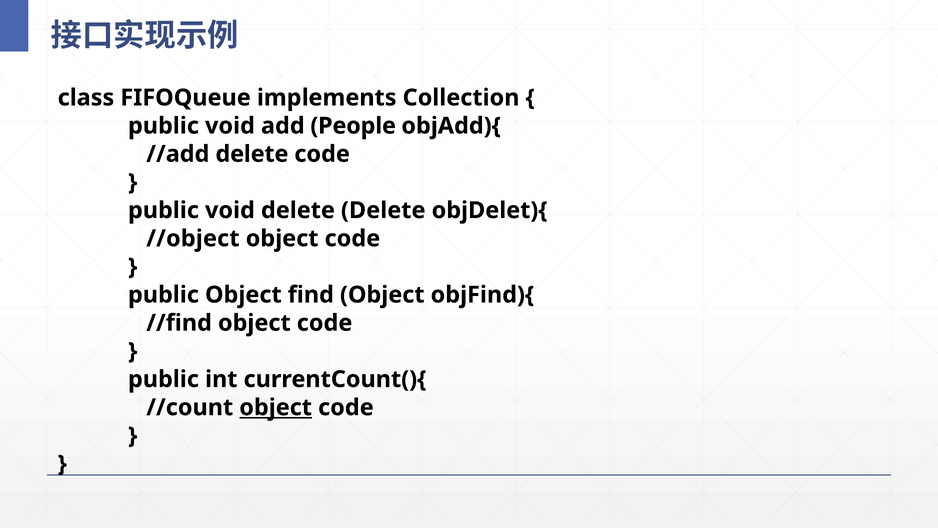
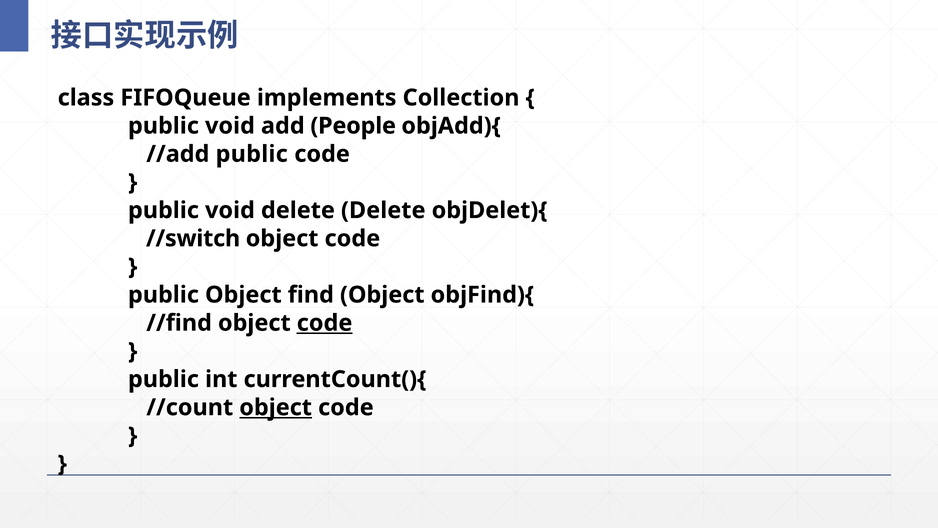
//add delete: delete -> public
//object: //object -> //switch
code at (325, 323) underline: none -> present
